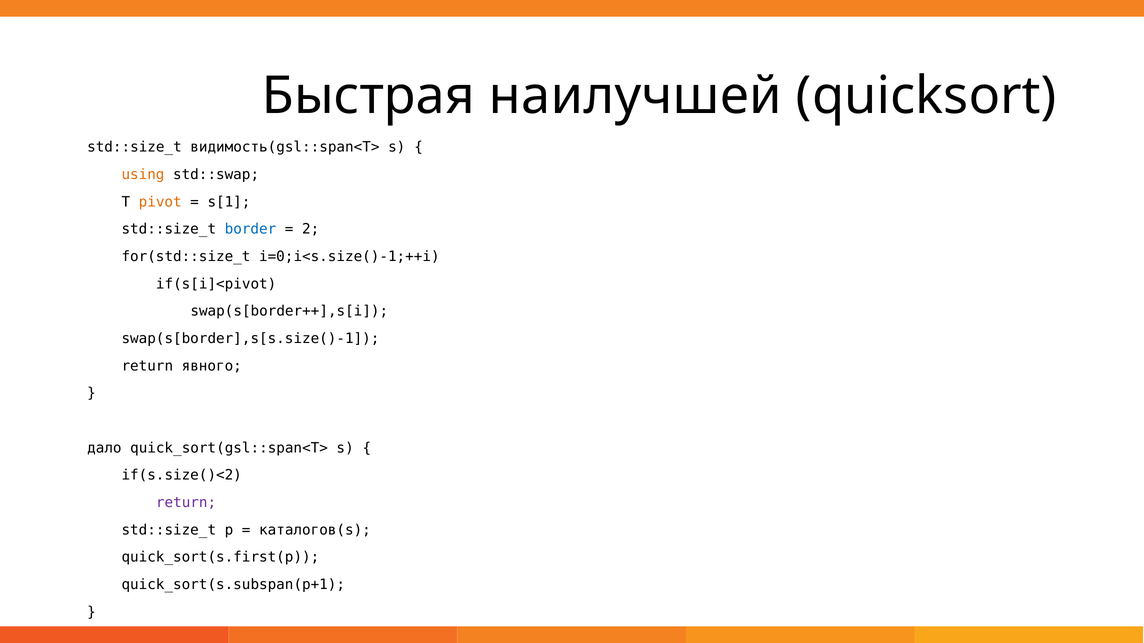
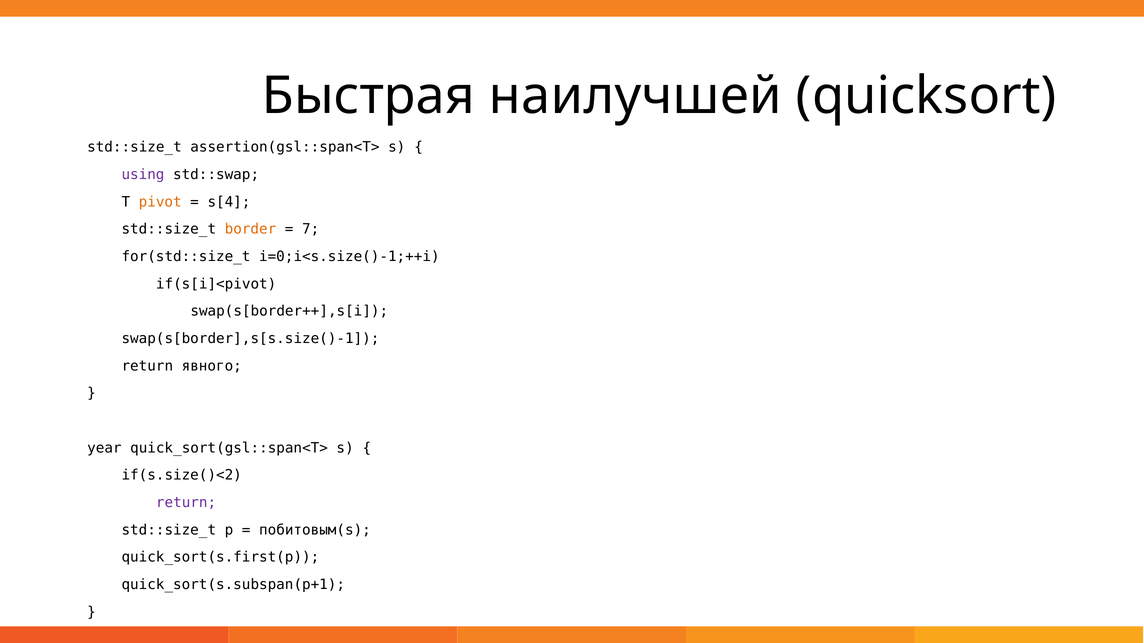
видимость(gsl::span<T>: видимость(gsl::span<T> -> assertion(gsl::span<T>
using colour: orange -> purple
s[1: s[1 -> s[4
border colour: blue -> orange
2: 2 -> 7
дало: дало -> year
каталогов(s: каталогов(s -> побитовым(s
